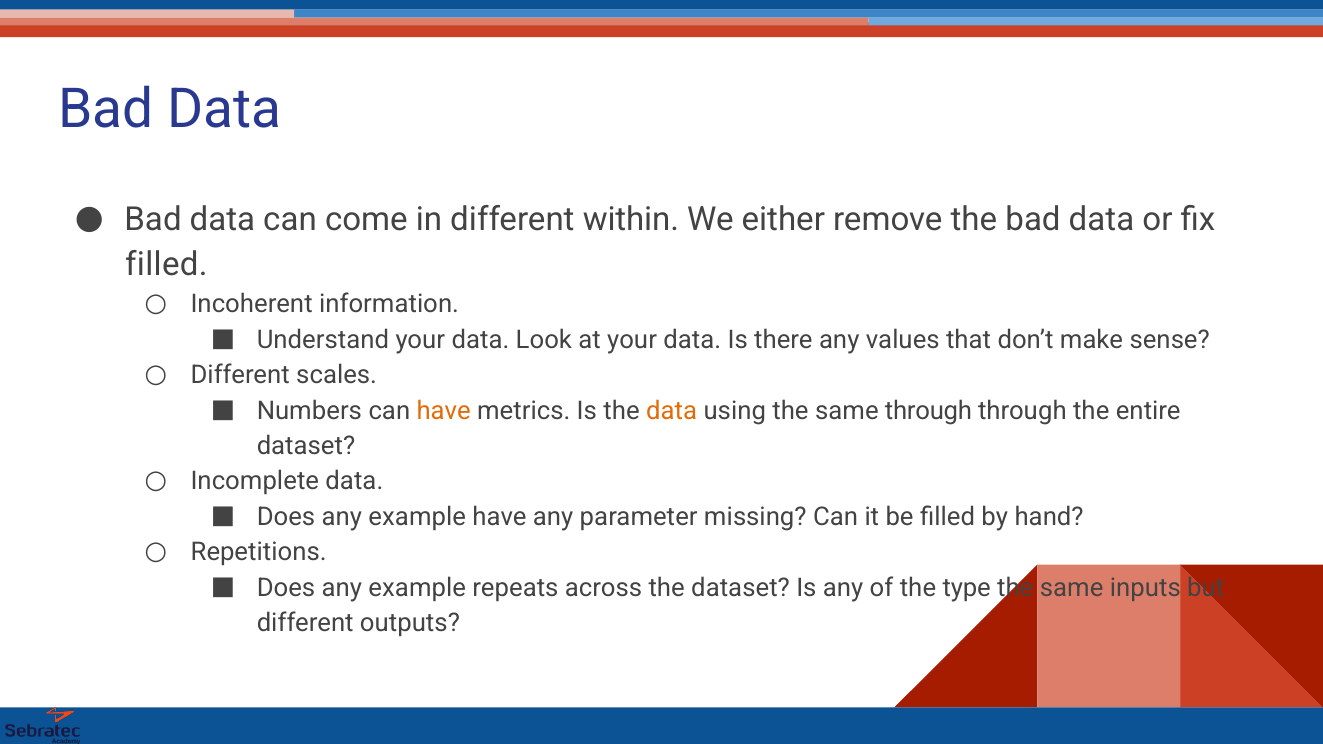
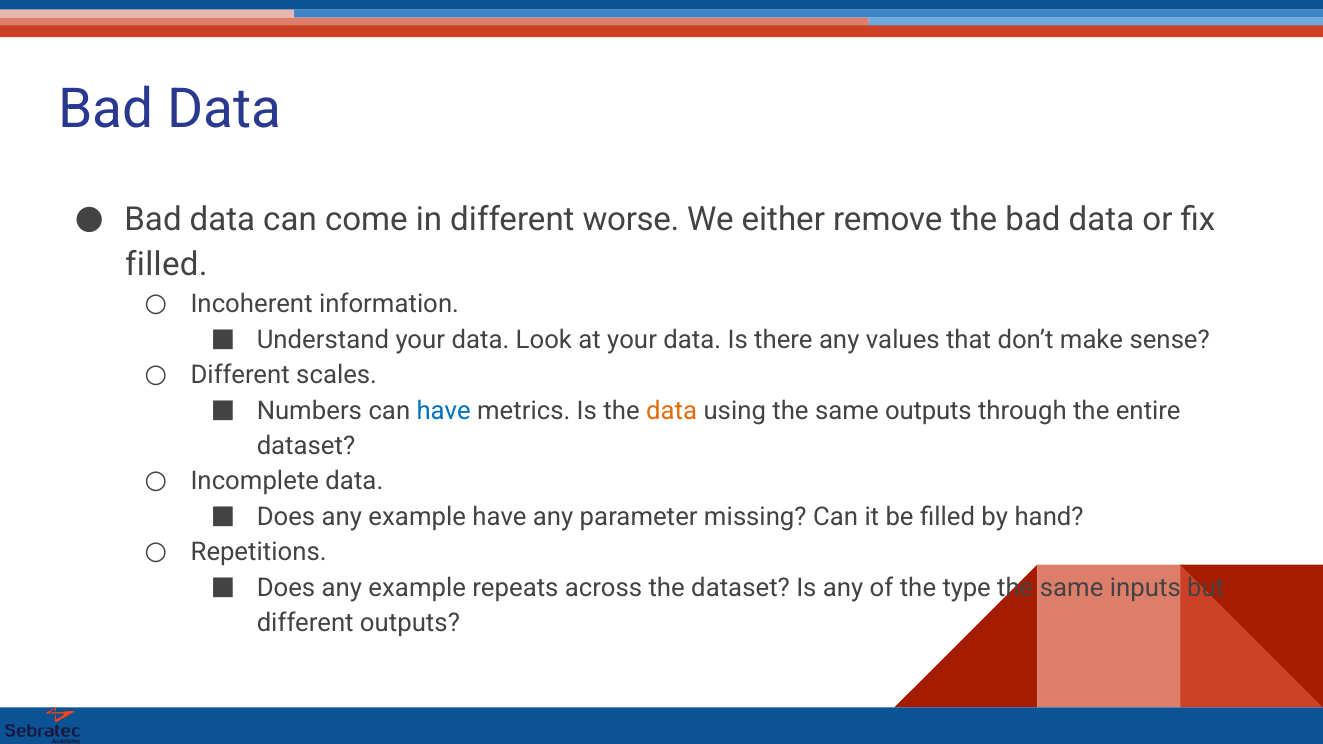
within: within -> worse
have at (444, 411) colour: orange -> blue
same through: through -> outputs
